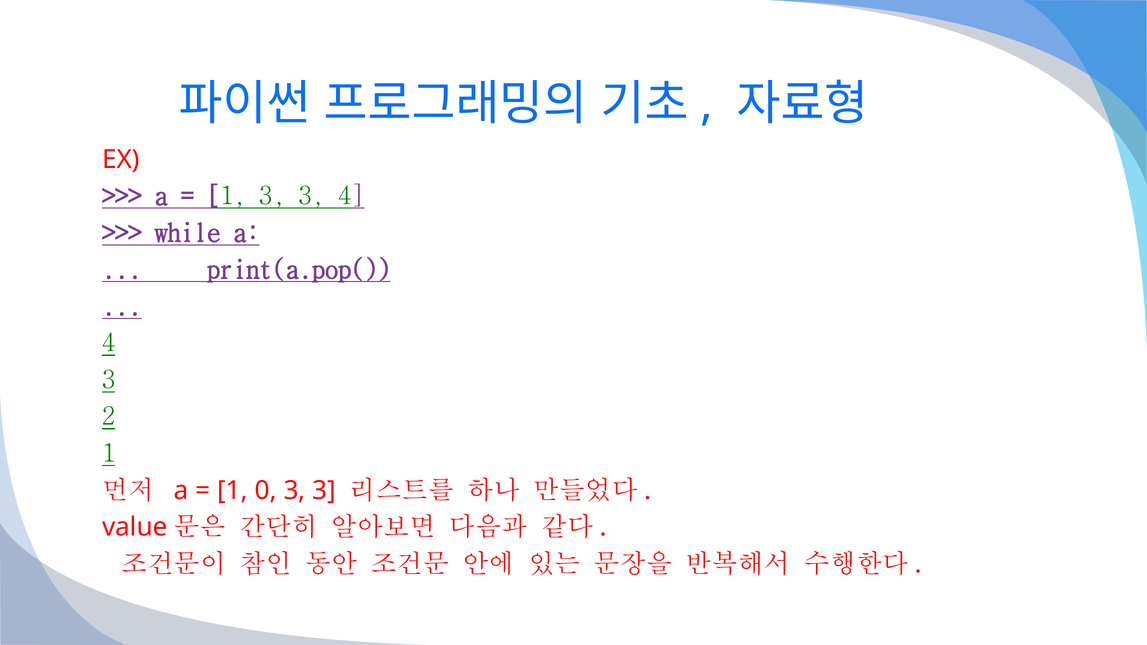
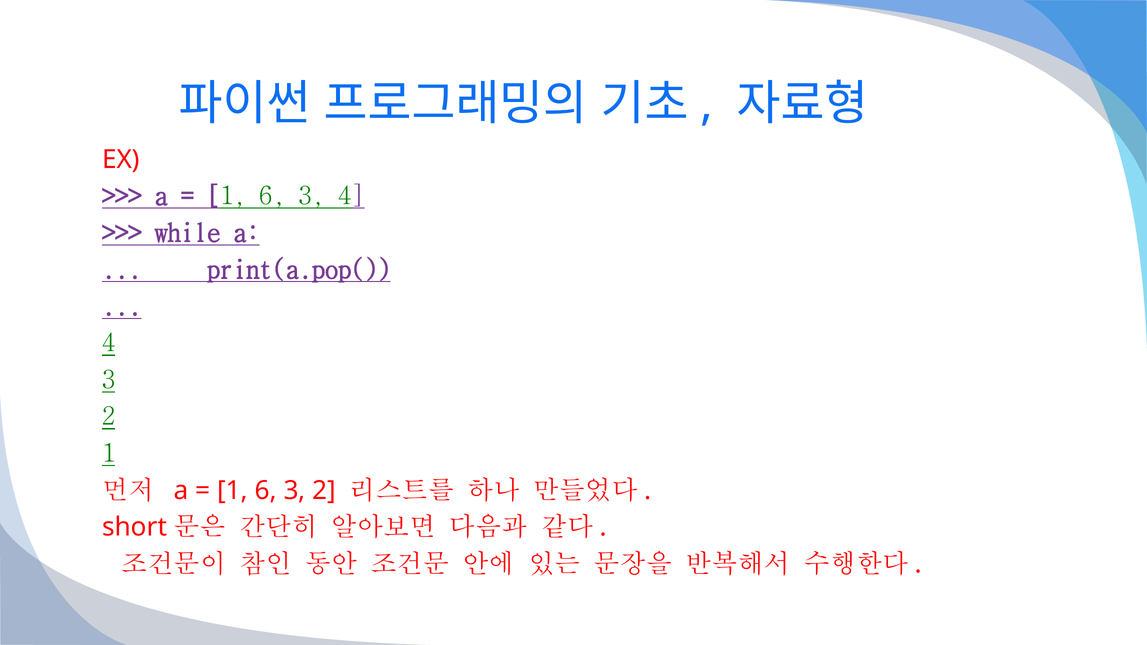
3 at (273, 196): 3 -> 6
0 at (266, 491): 0 -> 6
3 at (324, 491): 3 -> 2
value: value -> short
